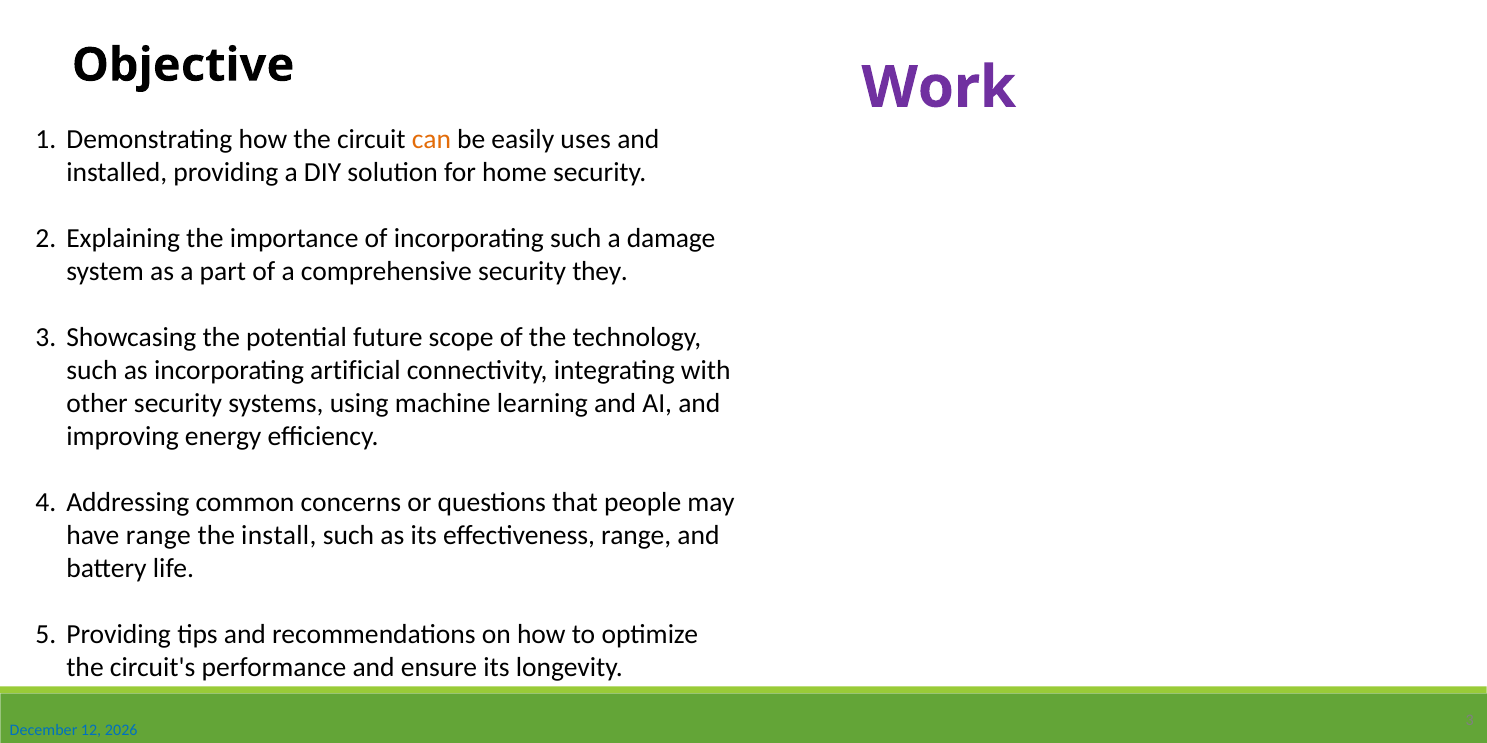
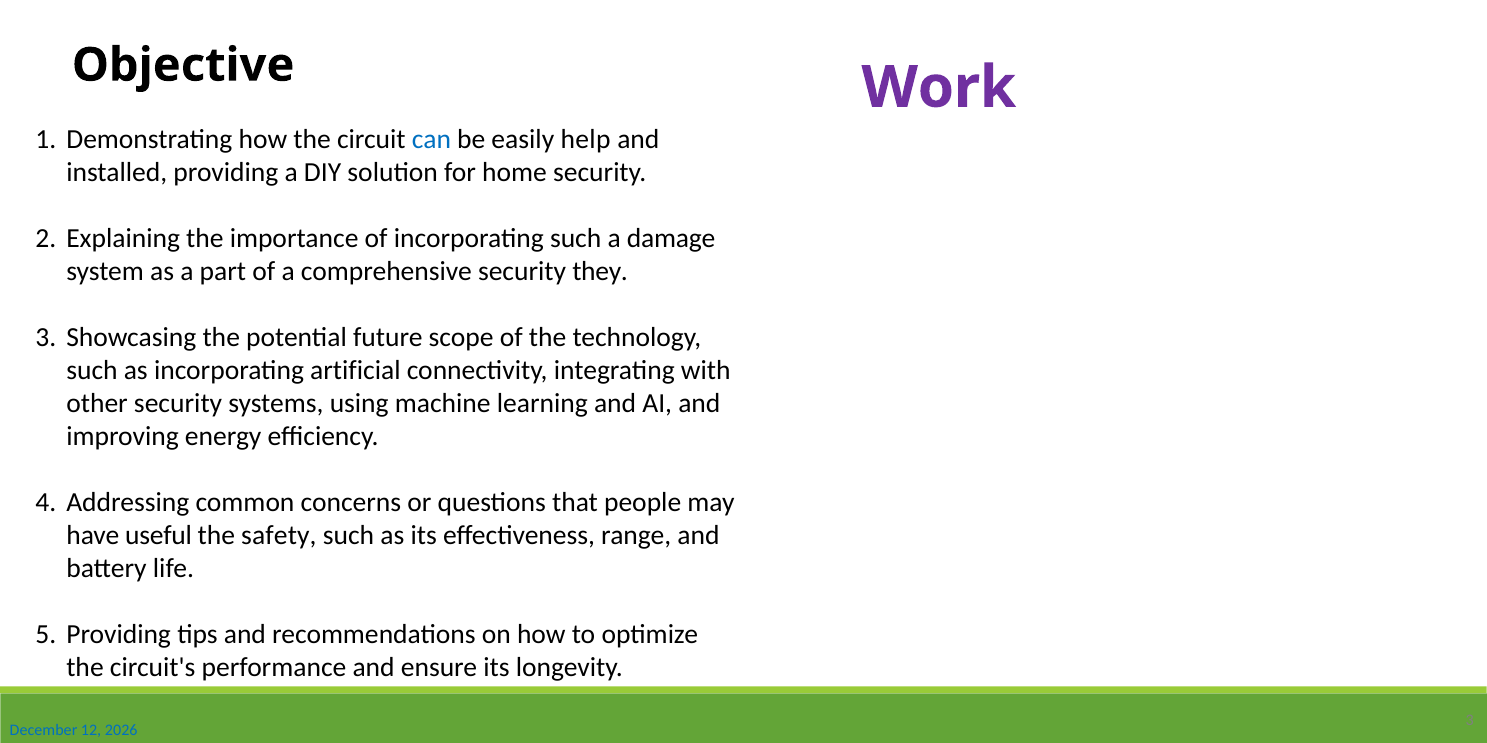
can colour: orange -> blue
uses: uses -> help
have range: range -> useful
install: install -> safety
